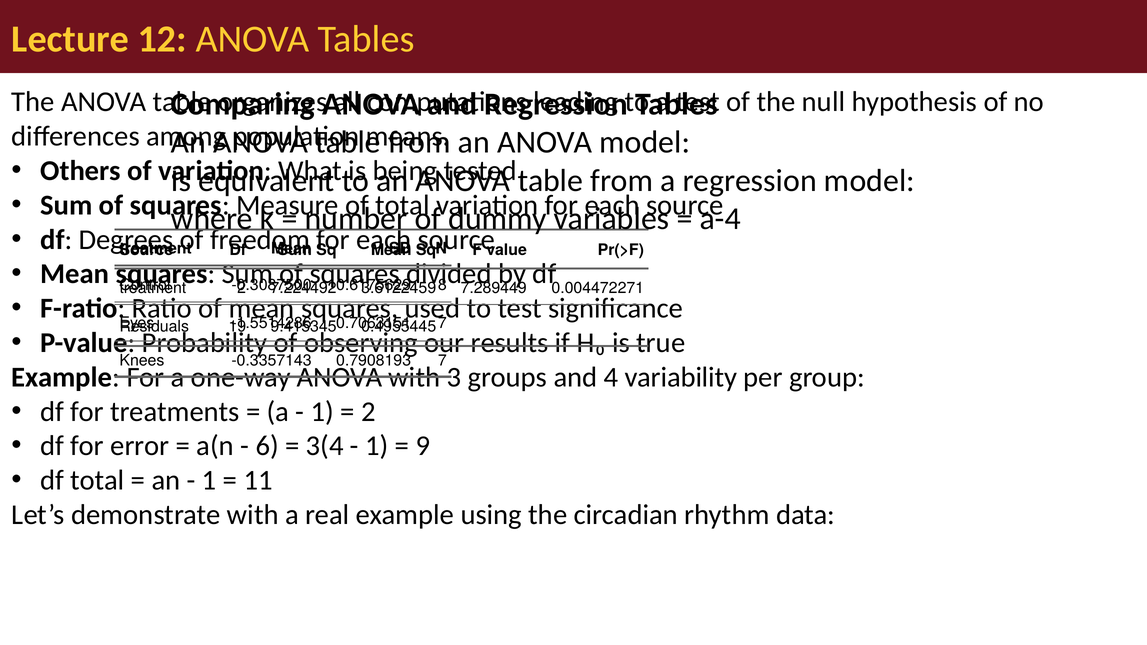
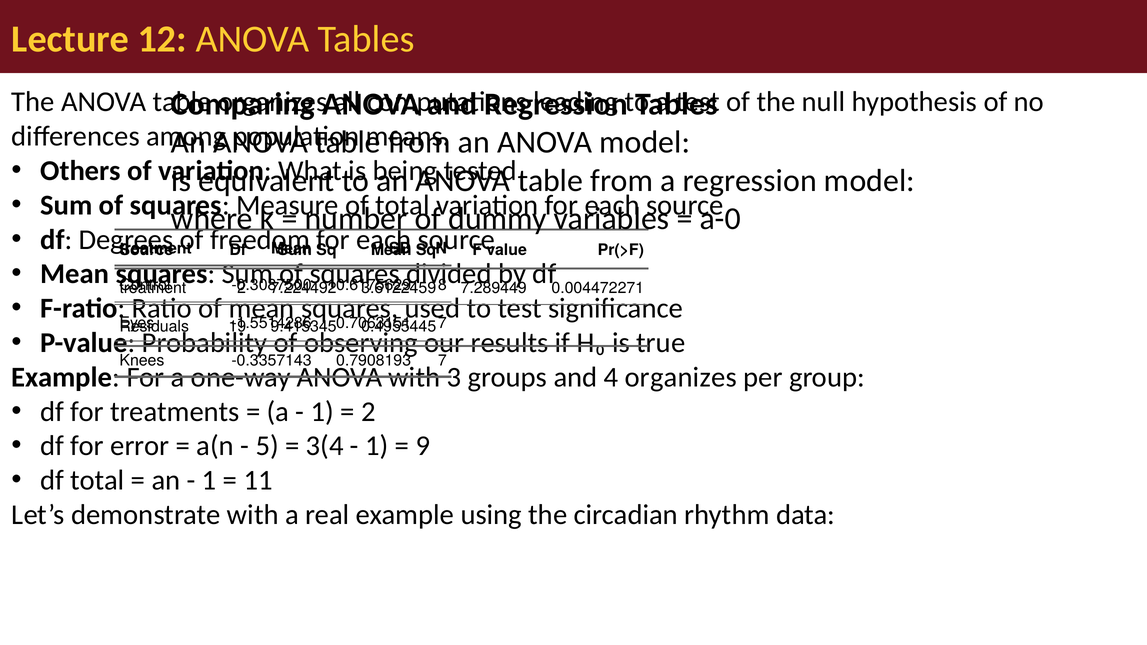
a-4: a-4 -> a-0
4 variability: variability -> organizes
6: 6 -> 5
